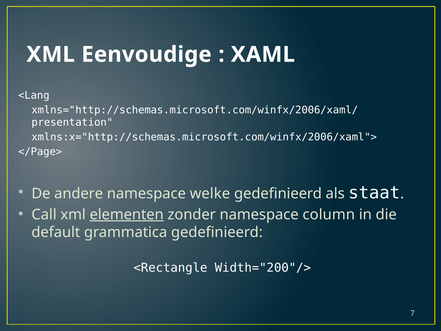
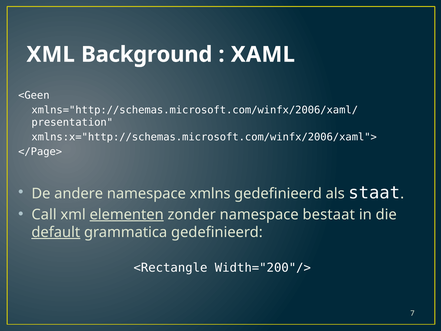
Eenvoudige: Eenvoudige -> Background
<Lang: <Lang -> <Geen
welke: welke -> xmlns
column: column -> bestaat
default underline: none -> present
